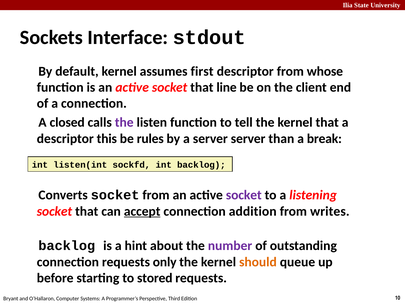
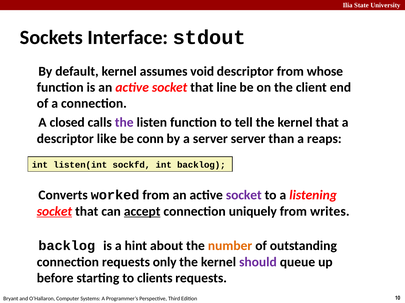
first: first -> void
this: this -> like
rules: rules -> conn
break: break -> reaps
socket at (115, 196): socket -> worked
socket at (54, 212) underline: none -> present
addition: addition -> uniquely
number colour: purple -> orange
should colour: orange -> purple
stored: stored -> clients
